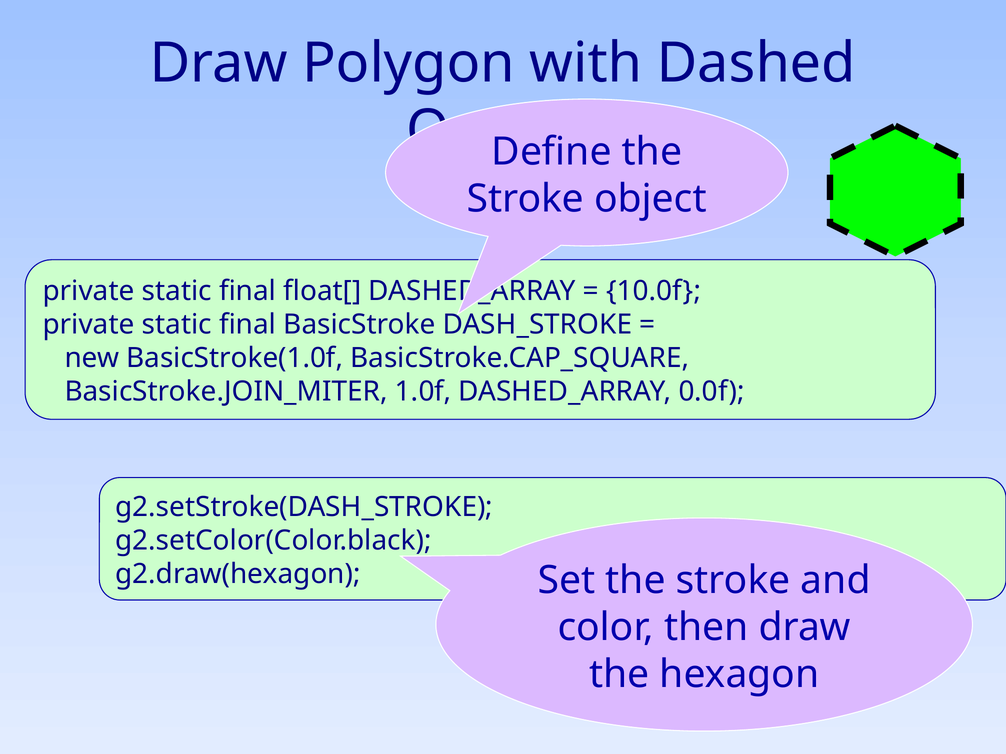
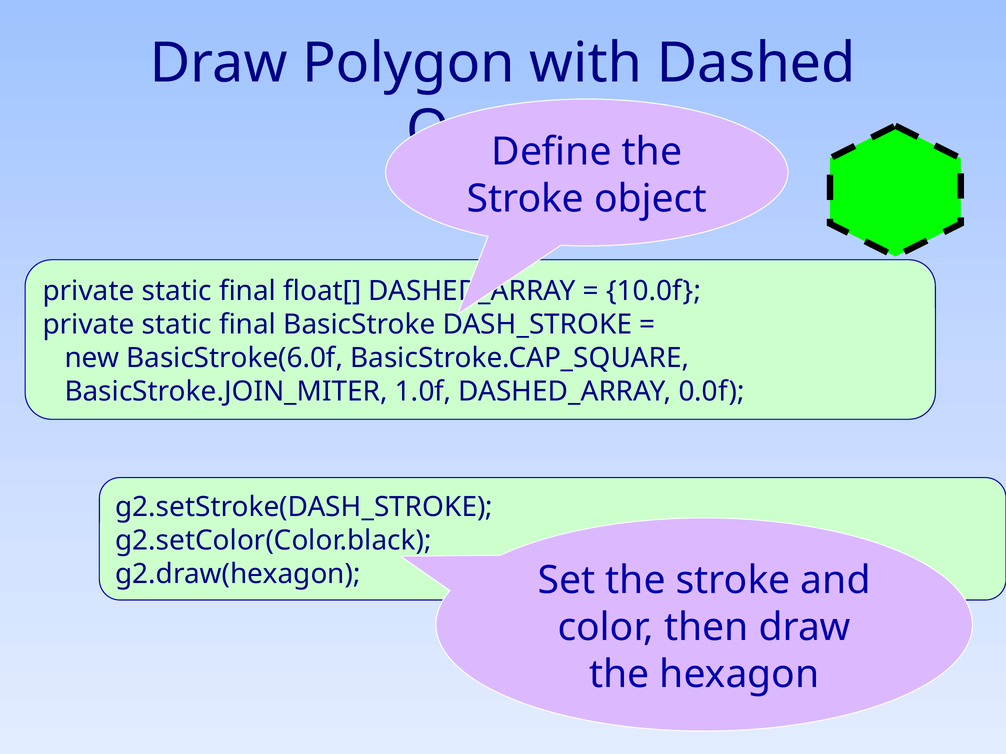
BasicStroke(1.0f: BasicStroke(1.0f -> BasicStroke(6.0f
